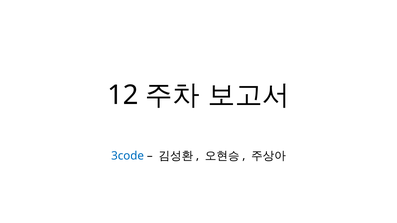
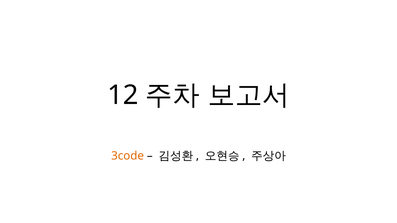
3code colour: blue -> orange
